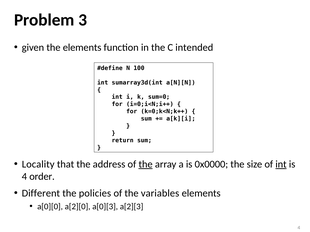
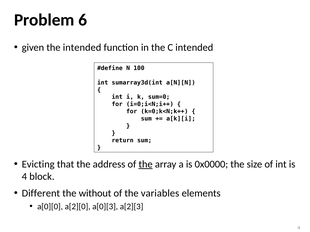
3: 3 -> 6
the elements: elements -> intended
Locality: Locality -> Evicting
int at (281, 165) underline: present -> none
order: order -> block
policies: policies -> without
